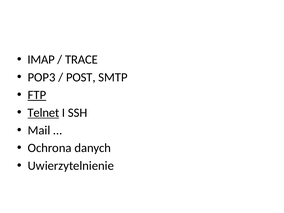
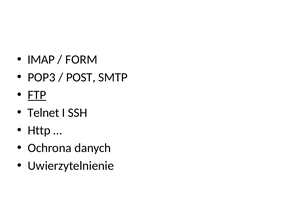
TRACE: TRACE -> FORM
Telnet underline: present -> none
Mail: Mail -> Http
